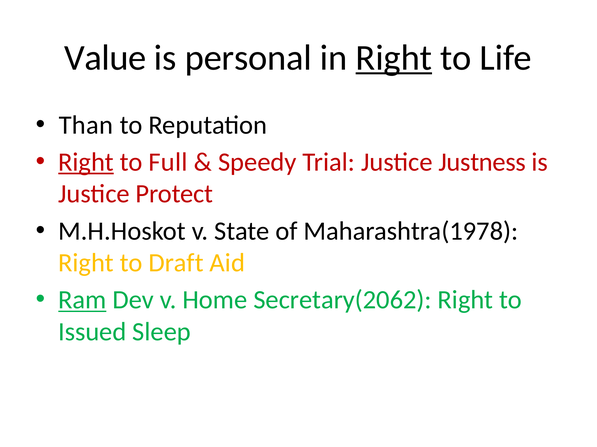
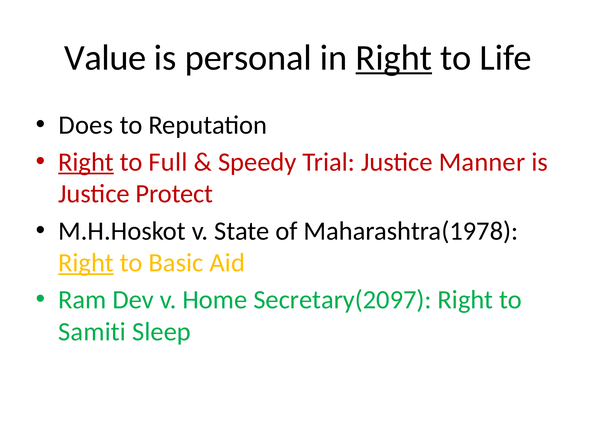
Than: Than -> Does
Justness: Justness -> Manner
Right at (86, 263) underline: none -> present
Draft: Draft -> Basic
Ram underline: present -> none
Secretary(2062: Secretary(2062 -> Secretary(2097
Issued: Issued -> Samiti
